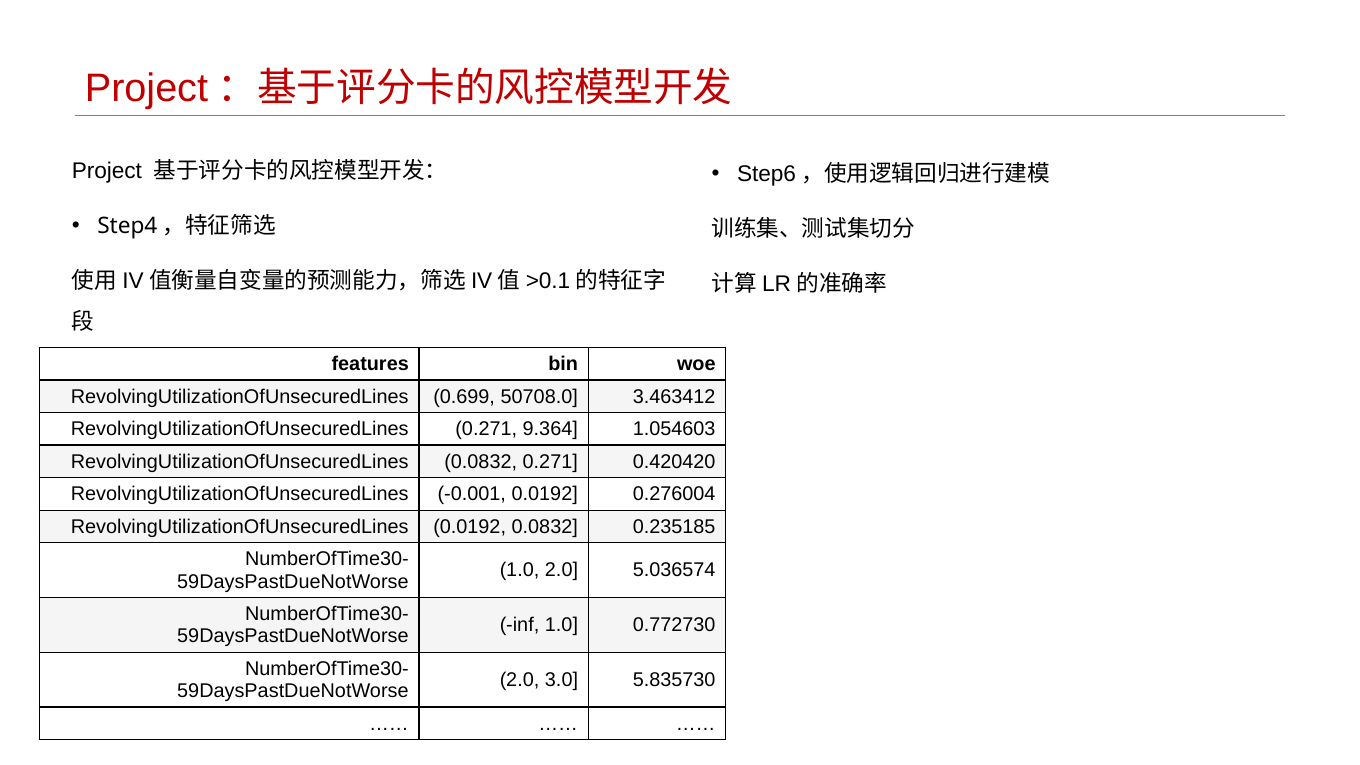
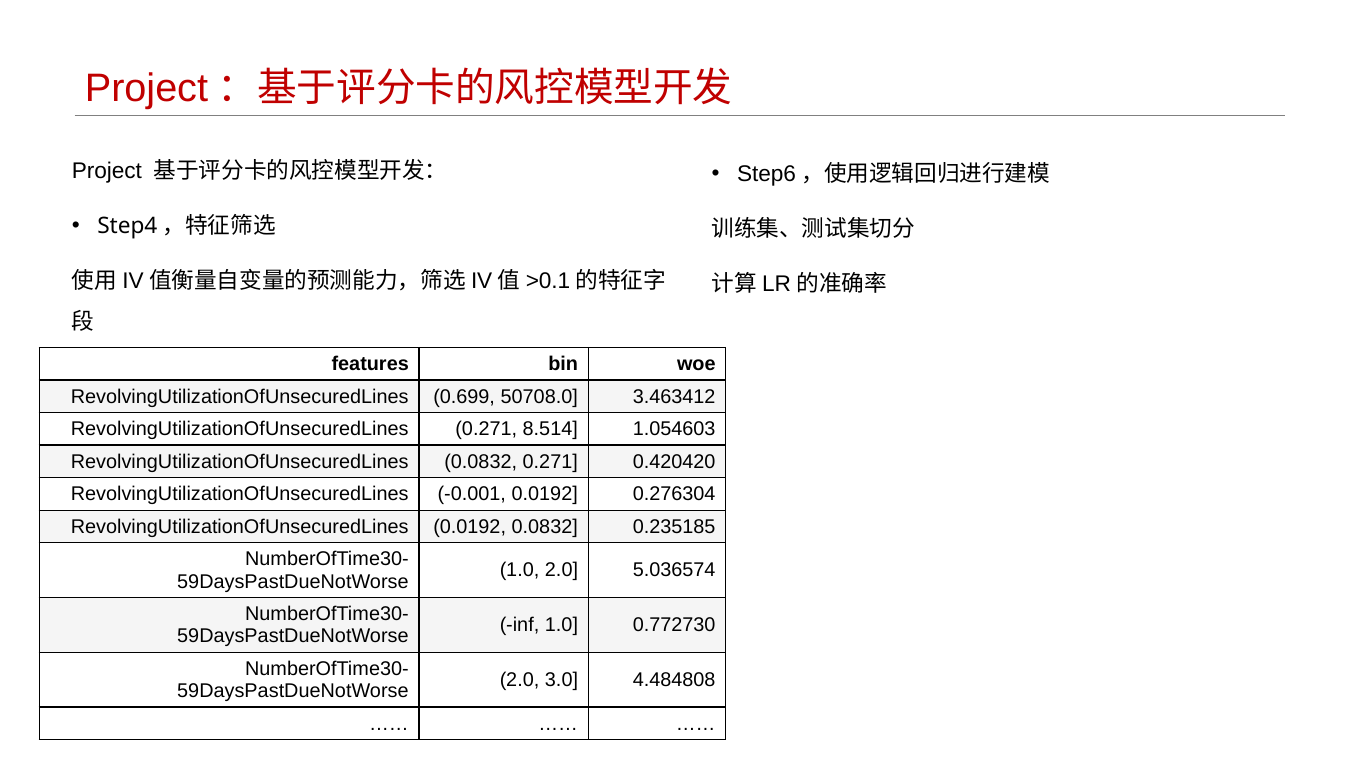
9.364: 9.364 -> 8.514
0.276004: 0.276004 -> 0.276304
5.835730: 5.835730 -> 4.484808
